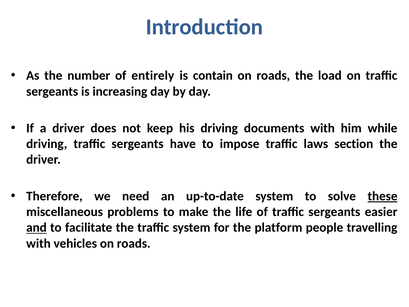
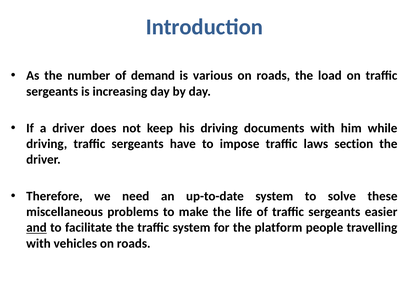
entirely: entirely -> demand
contain: contain -> various
these underline: present -> none
